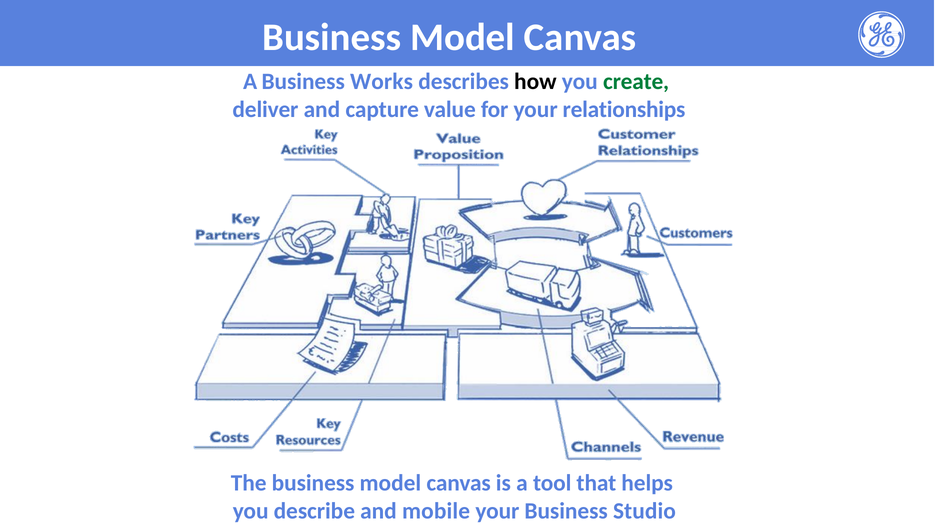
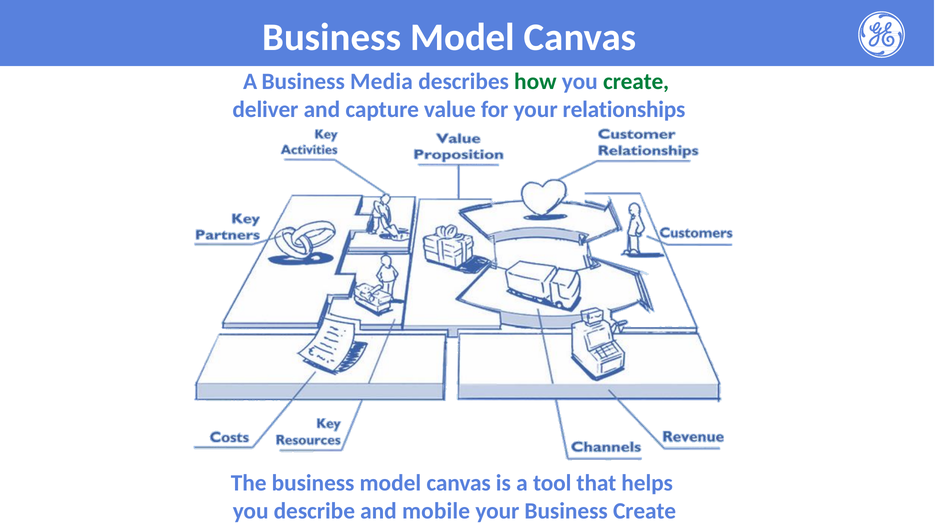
Works: Works -> Media
how colour: black -> green
Business Studio: Studio -> Create
